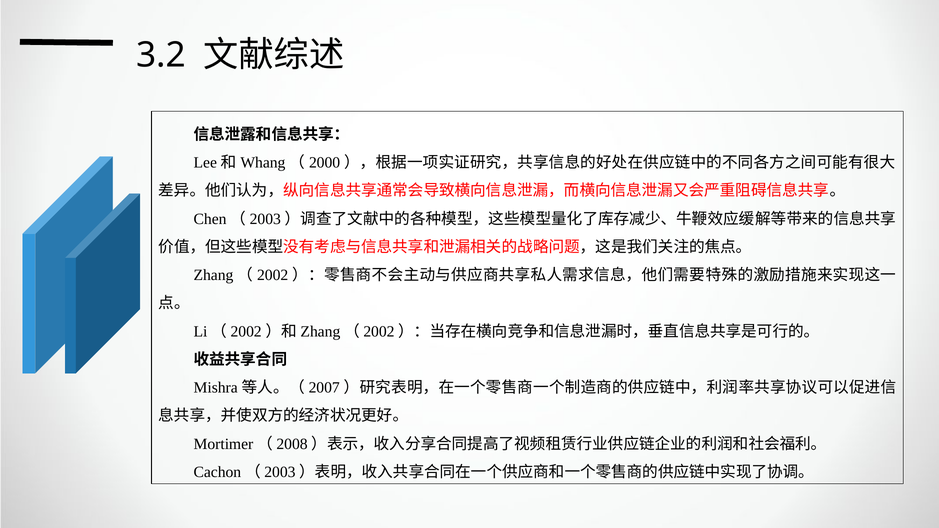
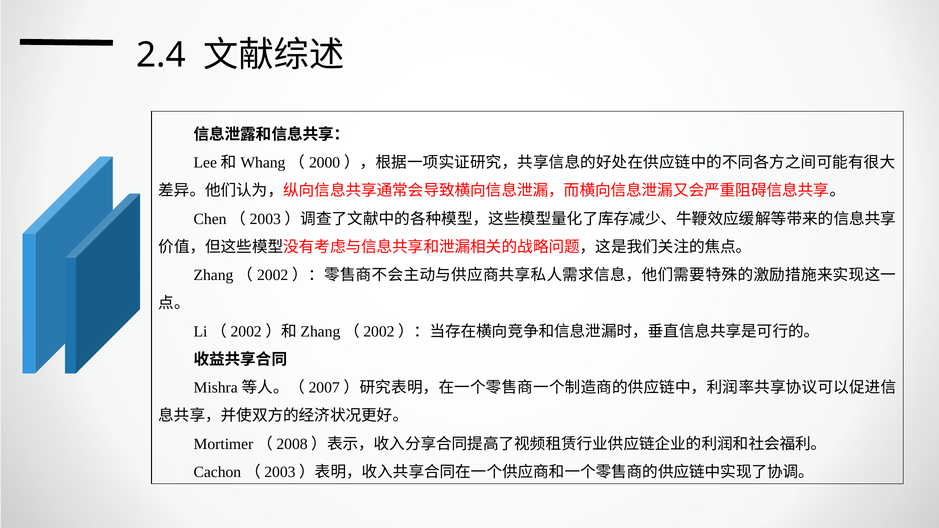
3.2: 3.2 -> 2.4
